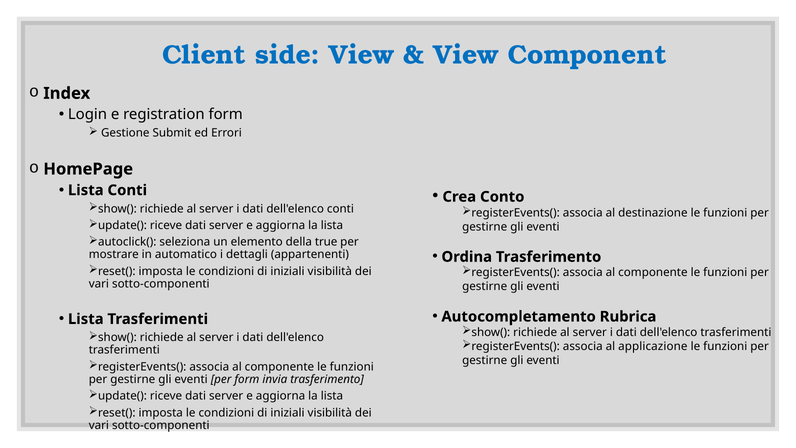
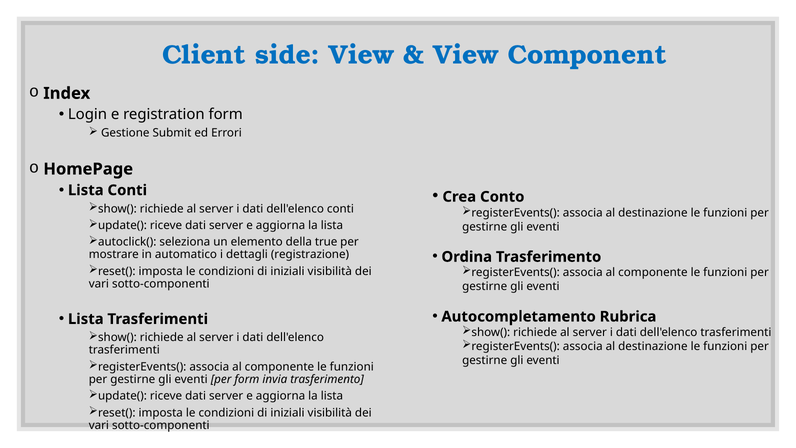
appartenenti: appartenenti -> registrazione
applicazione at (653, 346): applicazione -> destinazione
